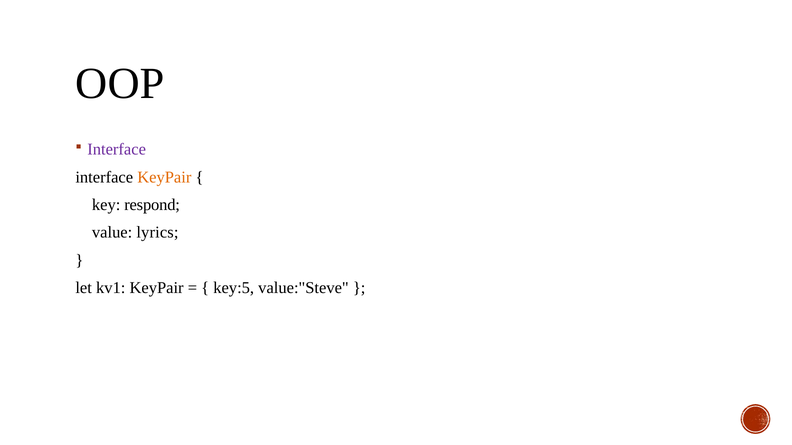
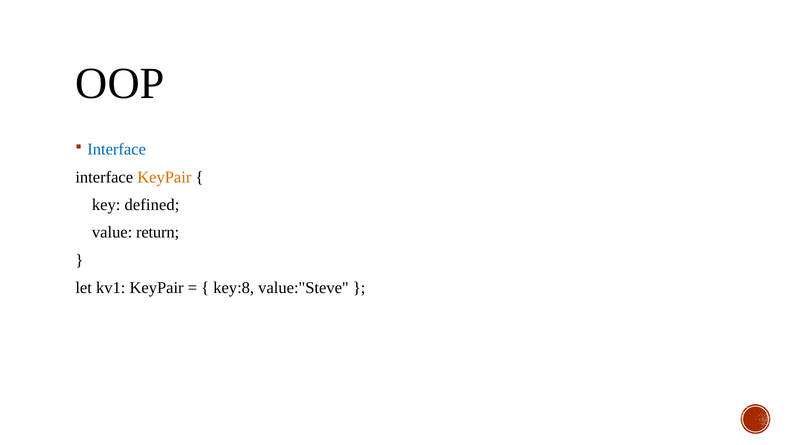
Interface at (117, 150) colour: purple -> blue
respond: respond -> defined
lyrics: lyrics -> return
key:5: key:5 -> key:8
